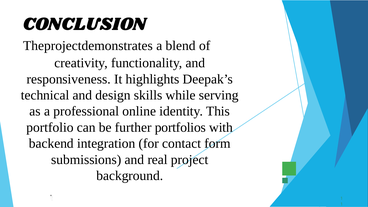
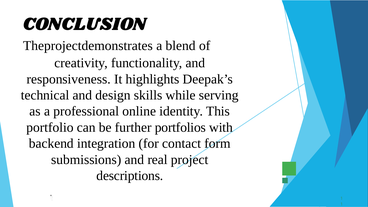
background: background -> descriptions
